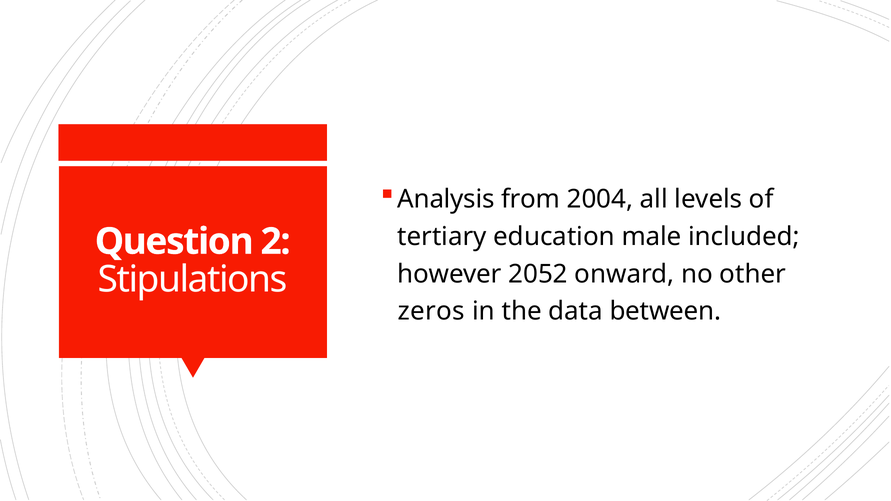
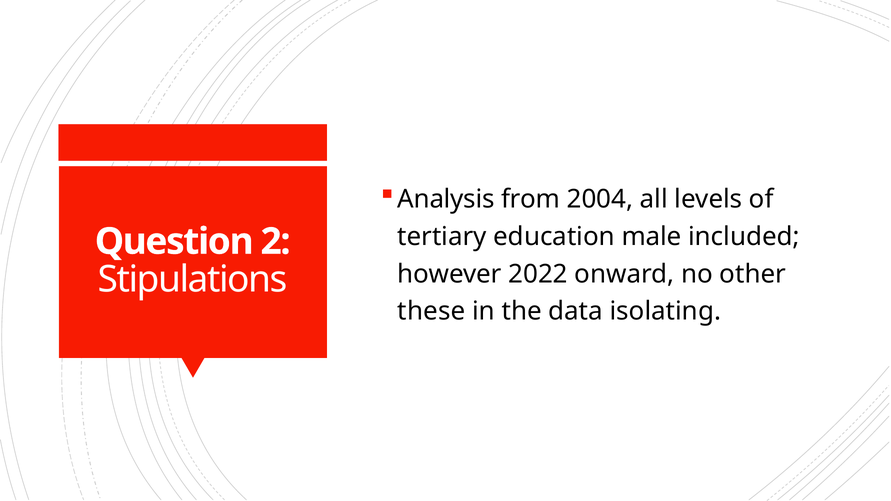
2052: 2052 -> 2022
zeros: zeros -> these
between: between -> isolating
